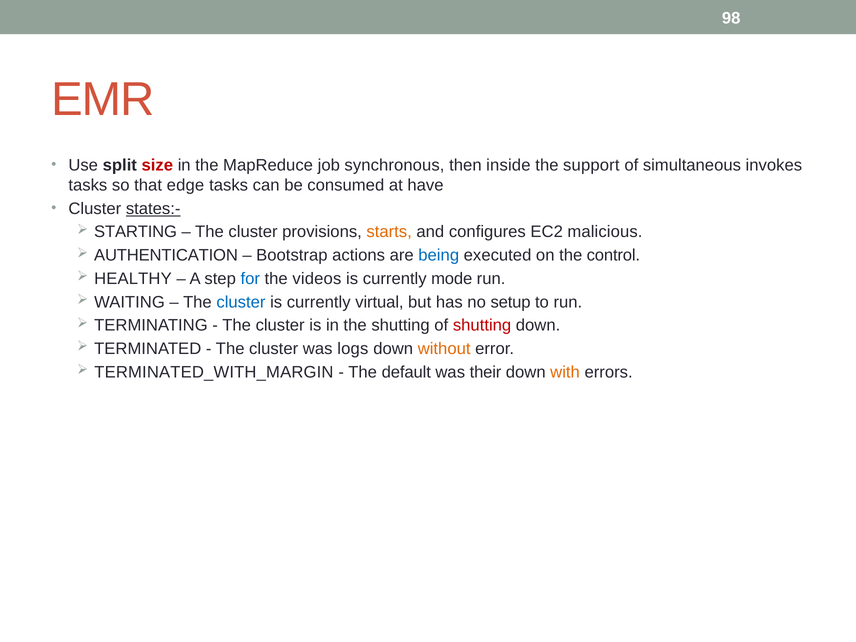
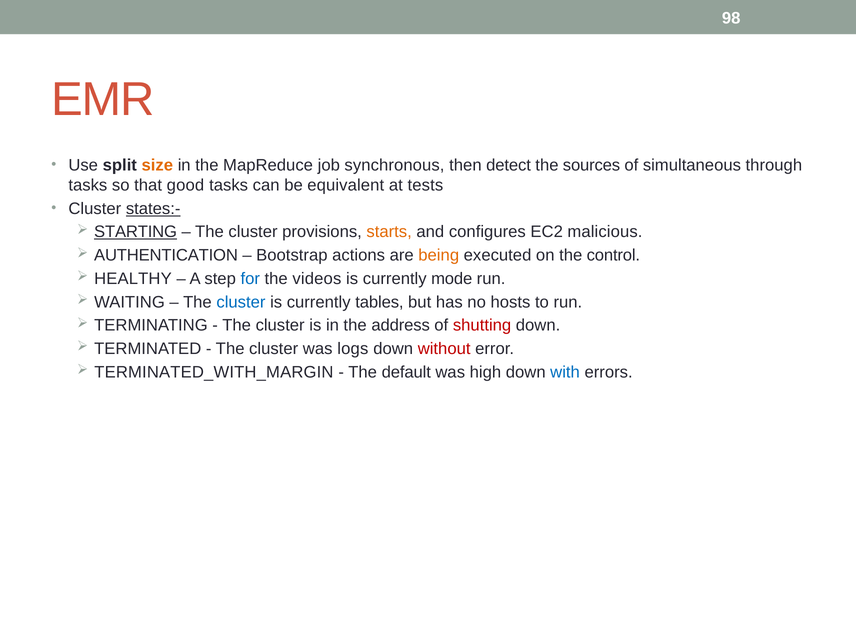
size colour: red -> orange
inside: inside -> detect
support: support -> sources
invokes: invokes -> through
edge: edge -> good
consumed: consumed -> equivalent
have: have -> tests
STARTING underline: none -> present
being colour: blue -> orange
virtual: virtual -> tables
setup: setup -> hosts
the shutting: shutting -> address
without colour: orange -> red
their: their -> high
with colour: orange -> blue
